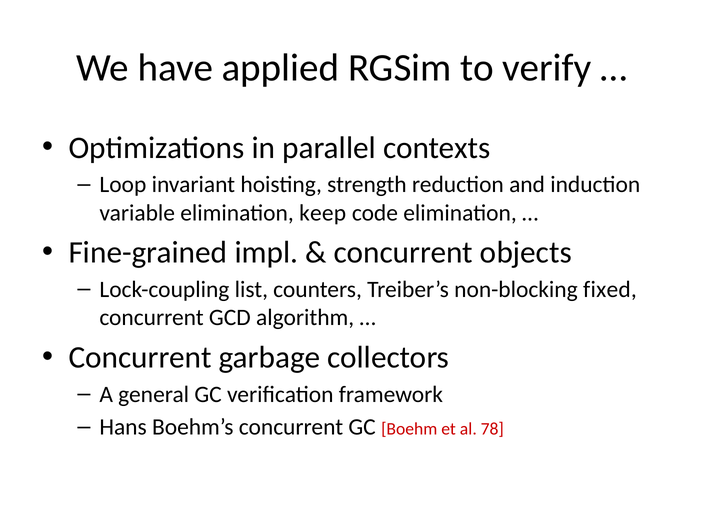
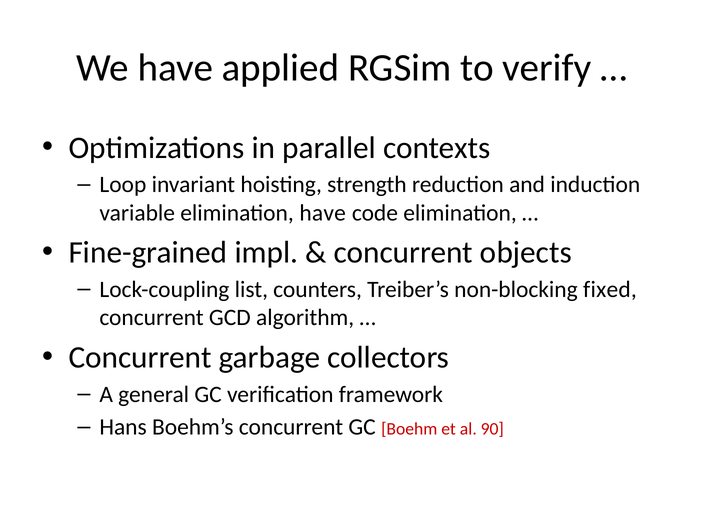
elimination keep: keep -> have
78: 78 -> 90
